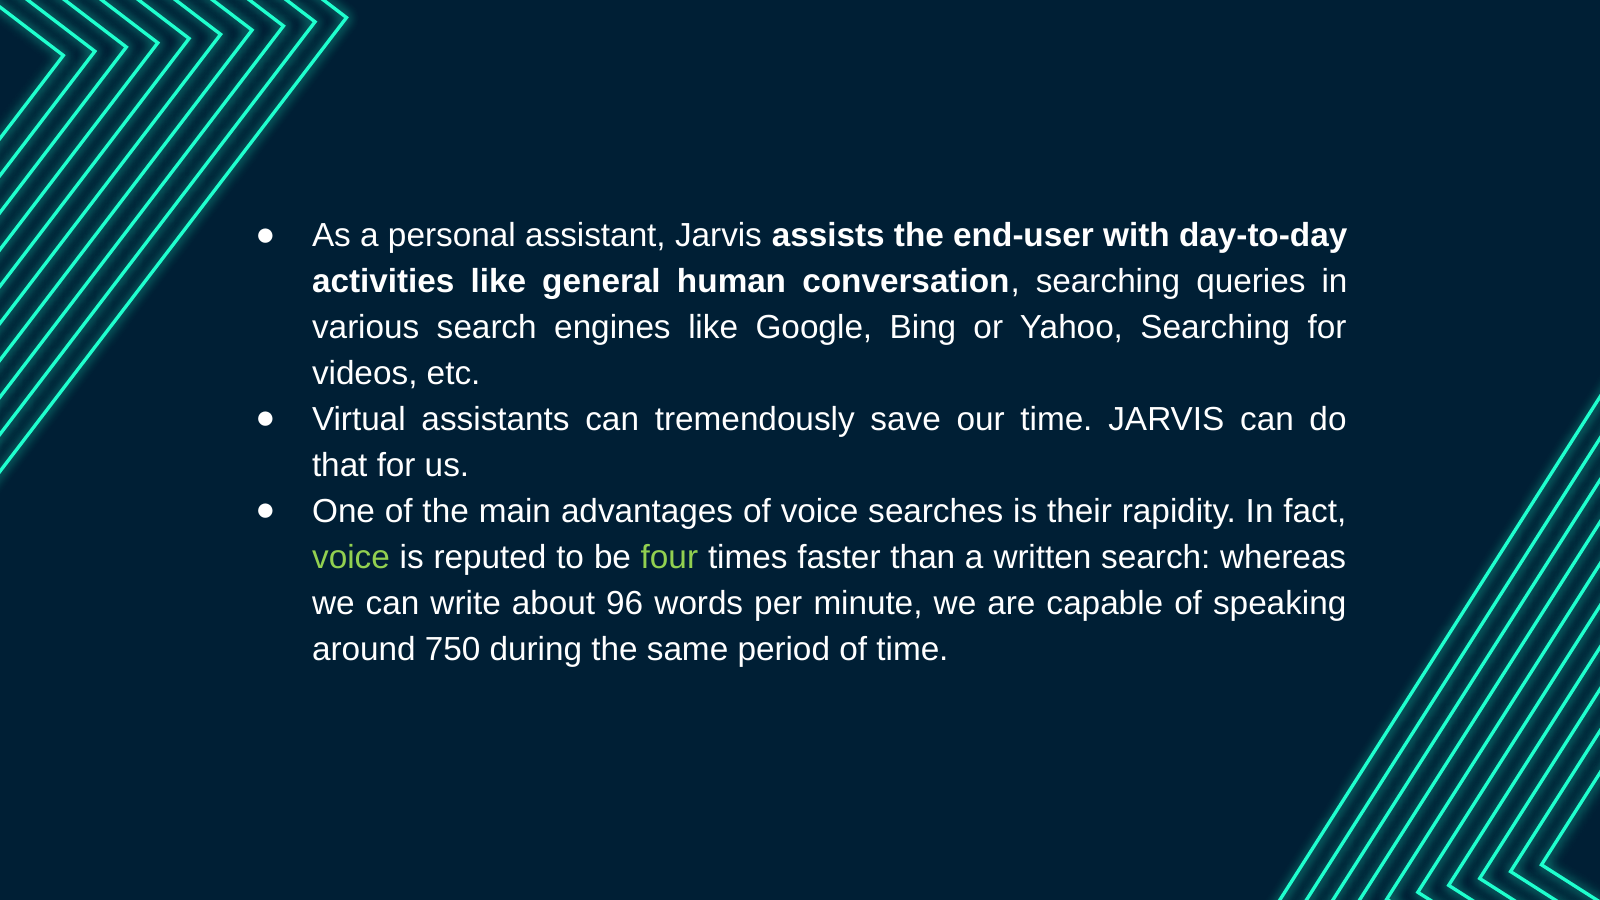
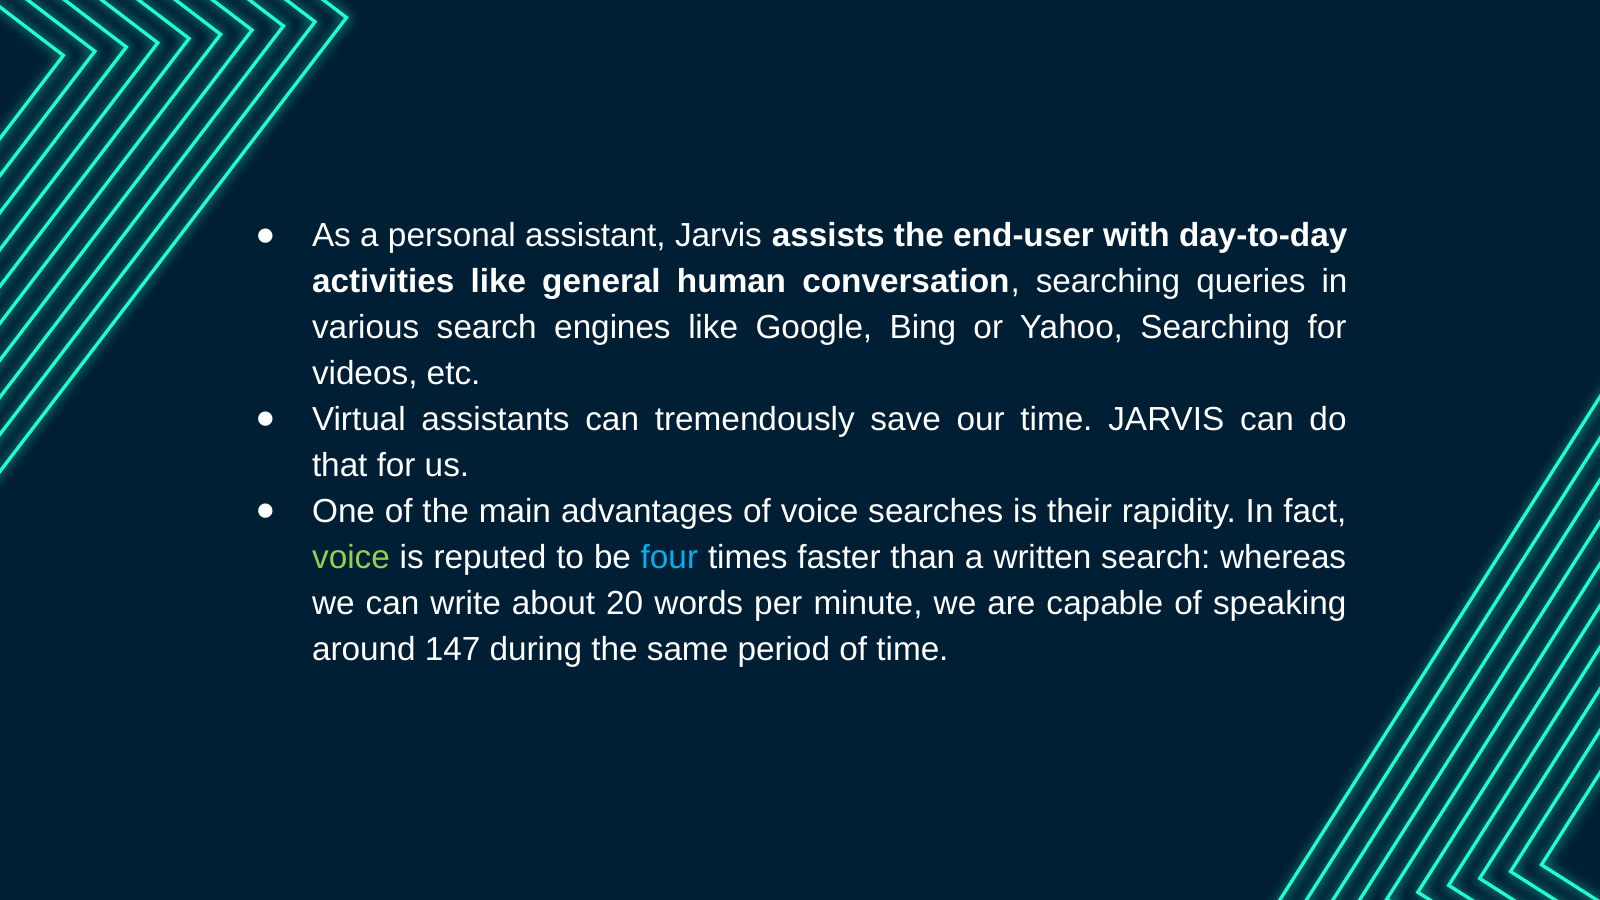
four colour: light green -> light blue
96: 96 -> 20
750: 750 -> 147
